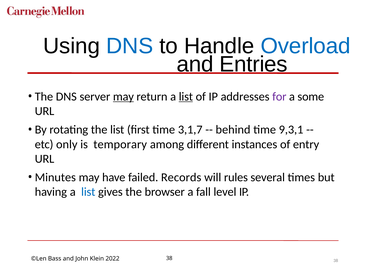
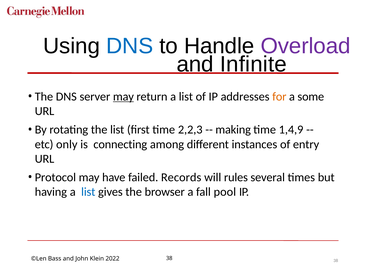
Overload colour: blue -> purple
Entries: Entries -> Infinite
list at (186, 97) underline: present -> none
for colour: purple -> orange
3,1,7: 3,1,7 -> 2,2,3
behind: behind -> making
9,3,1: 9,3,1 -> 1,4,9
temporary: temporary -> connecting
Minutes: Minutes -> Protocol
level: level -> pool
